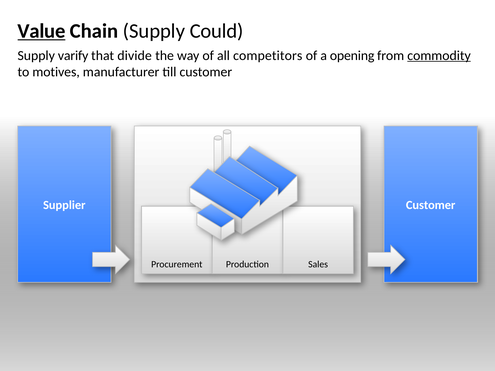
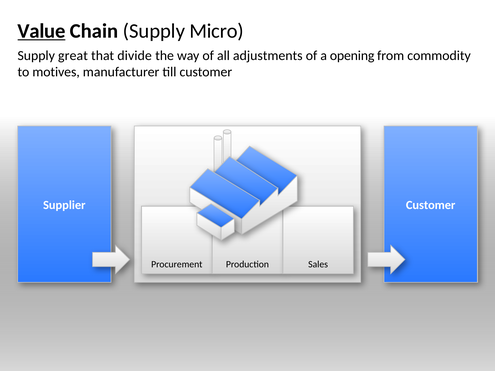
Could: Could -> Micro
varify: varify -> great
competitors: competitors -> adjustments
commodity underline: present -> none
